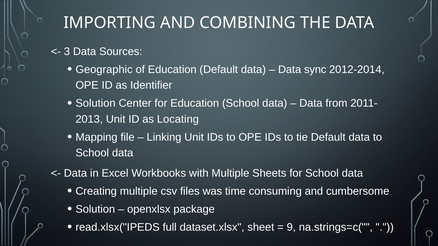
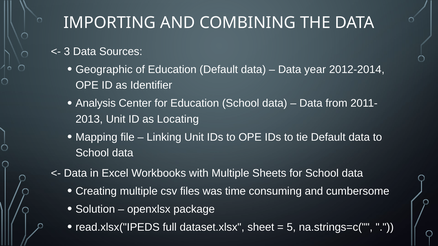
sync: sync -> year
Solution at (96, 104): Solution -> Analysis
9: 9 -> 5
